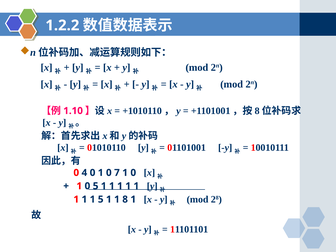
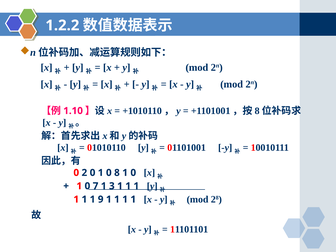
4: 4 -> 2
7: 7 -> 8
0 5: 5 -> 7
1 at (112, 186): 1 -> 3
1 5: 5 -> 9
8 at (125, 199): 8 -> 1
